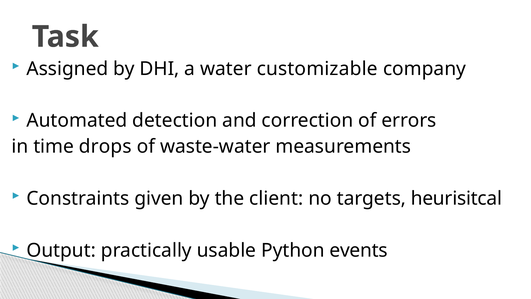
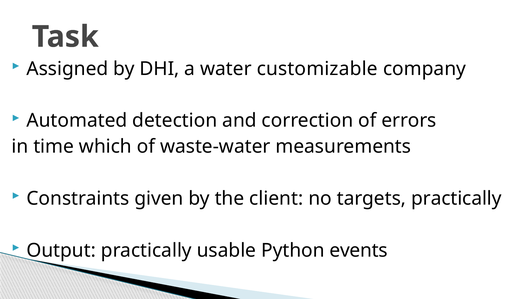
drops: drops -> which
targets heurisitcal: heurisitcal -> practically
